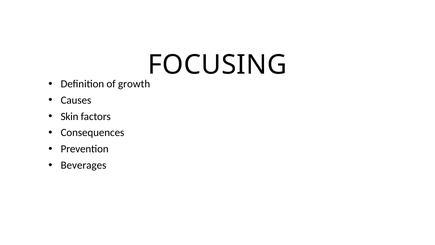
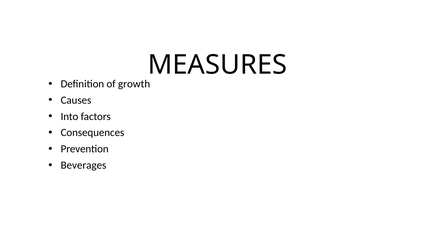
FOCUSING: FOCUSING -> MEASURES
Skin: Skin -> Into
